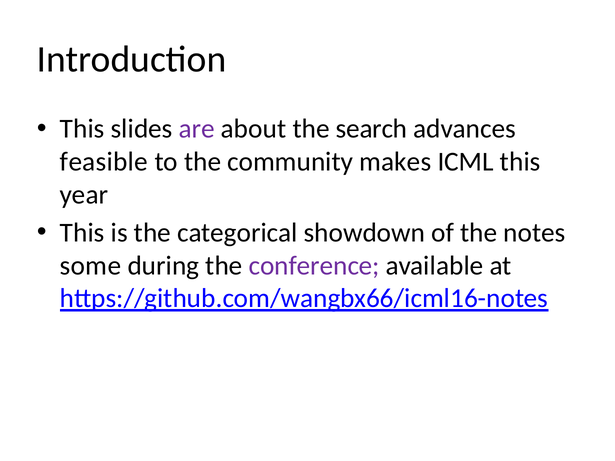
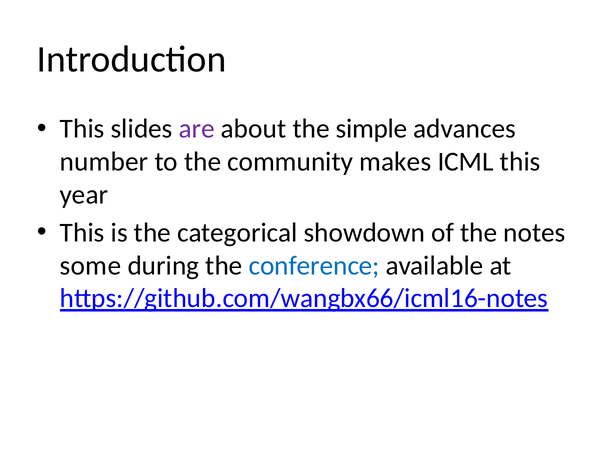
search: search -> simple
feasible: feasible -> number
conference colour: purple -> blue
